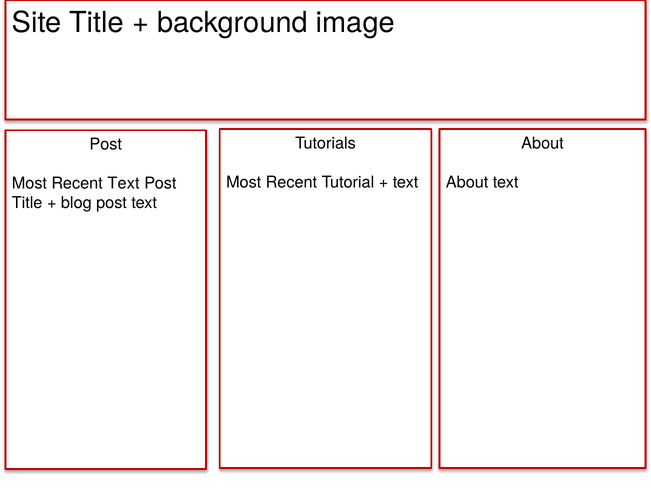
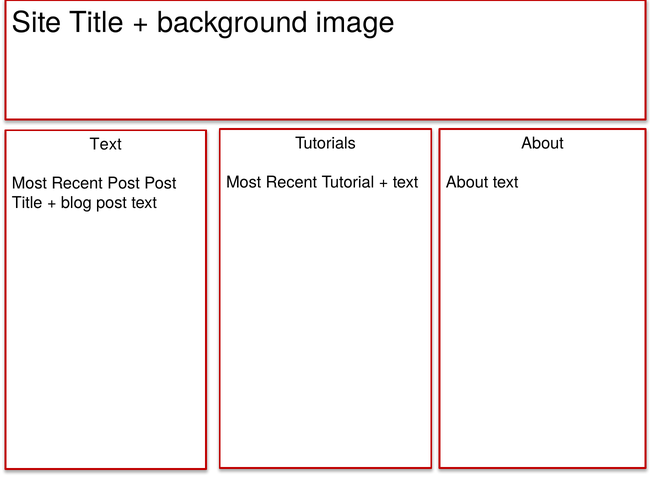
Post at (106, 144): Post -> Text
Recent Text: Text -> Post
